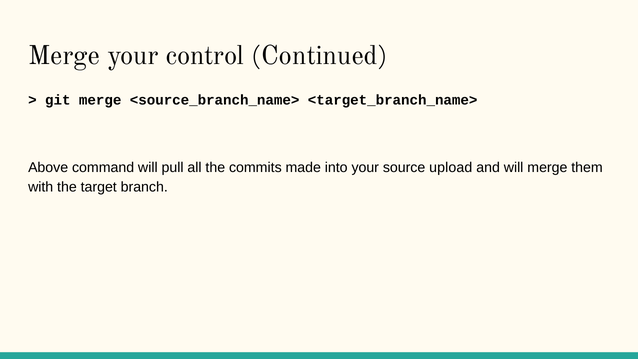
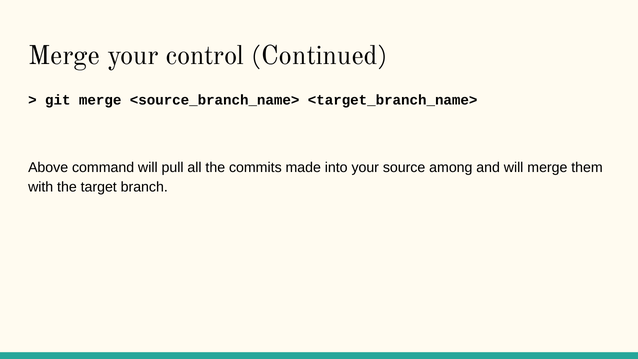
upload: upload -> among
